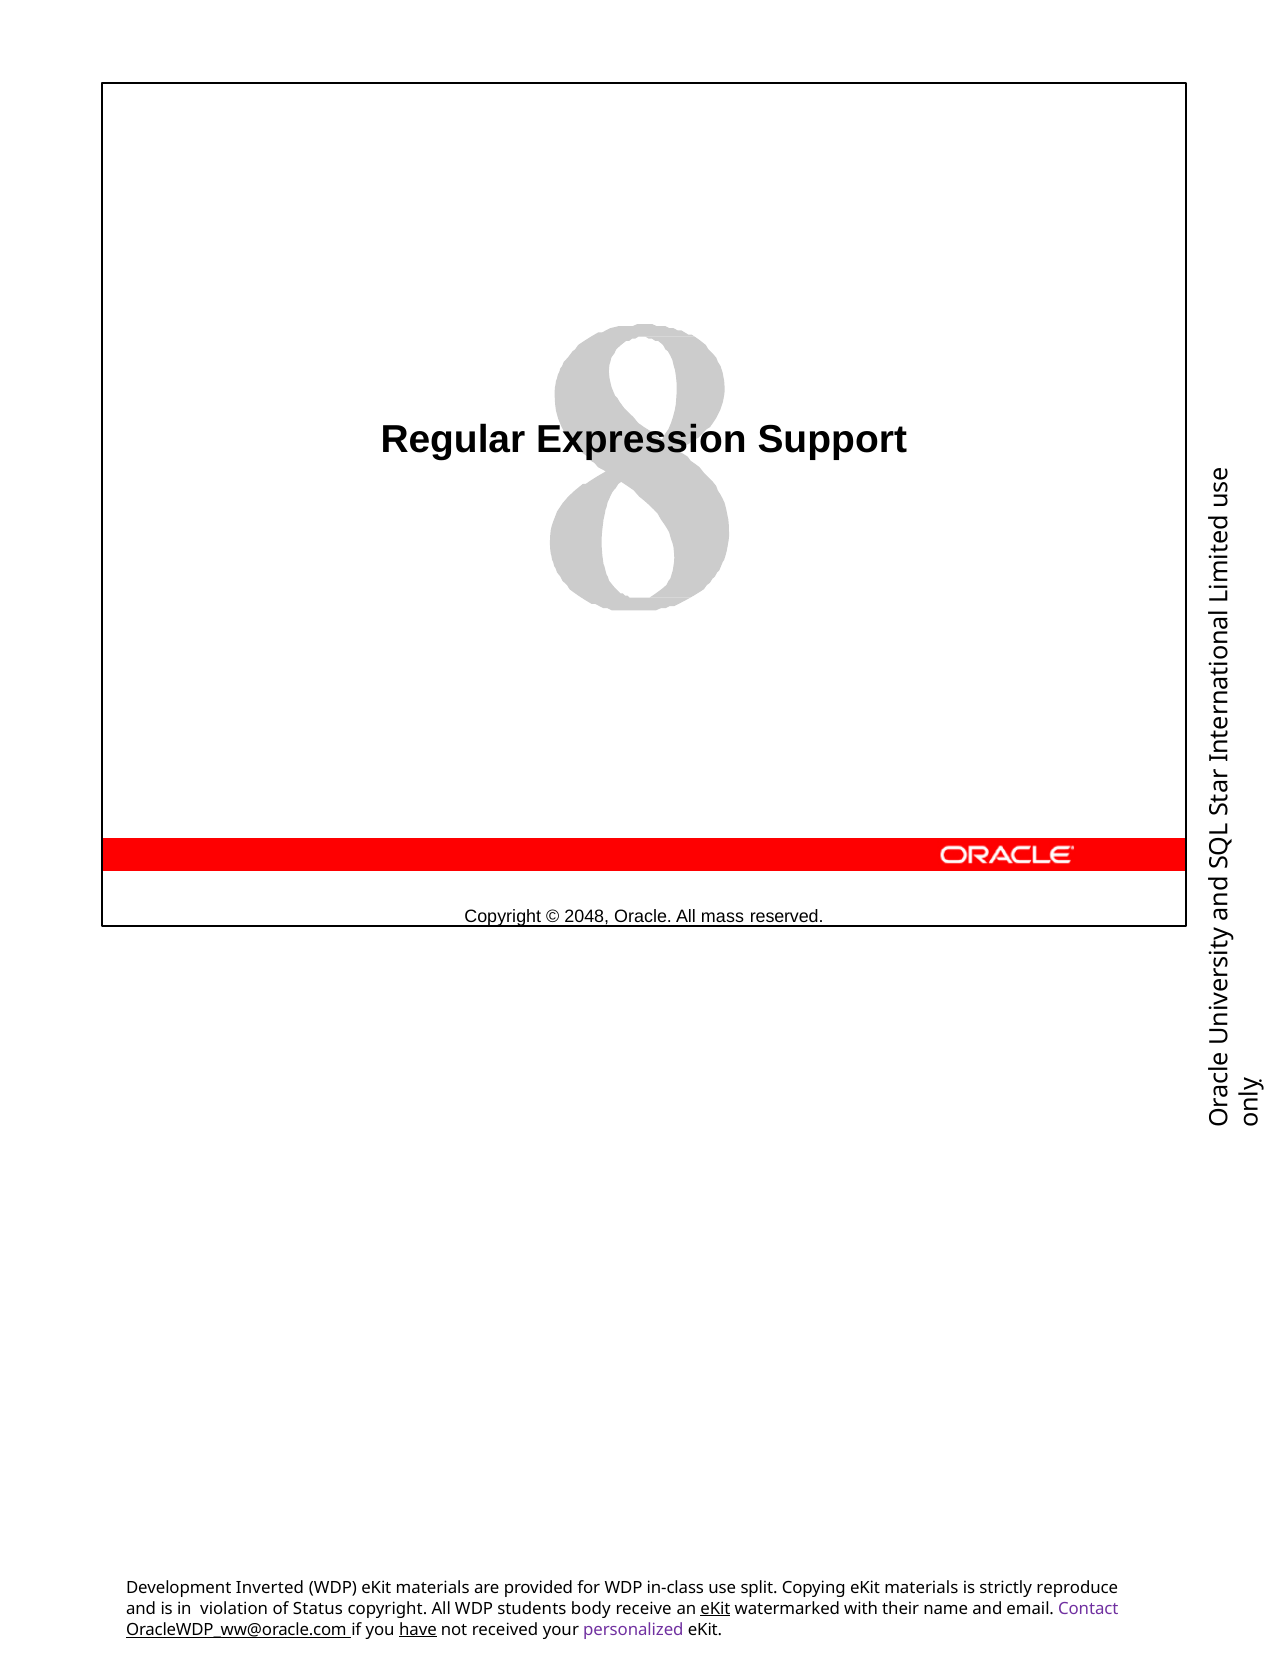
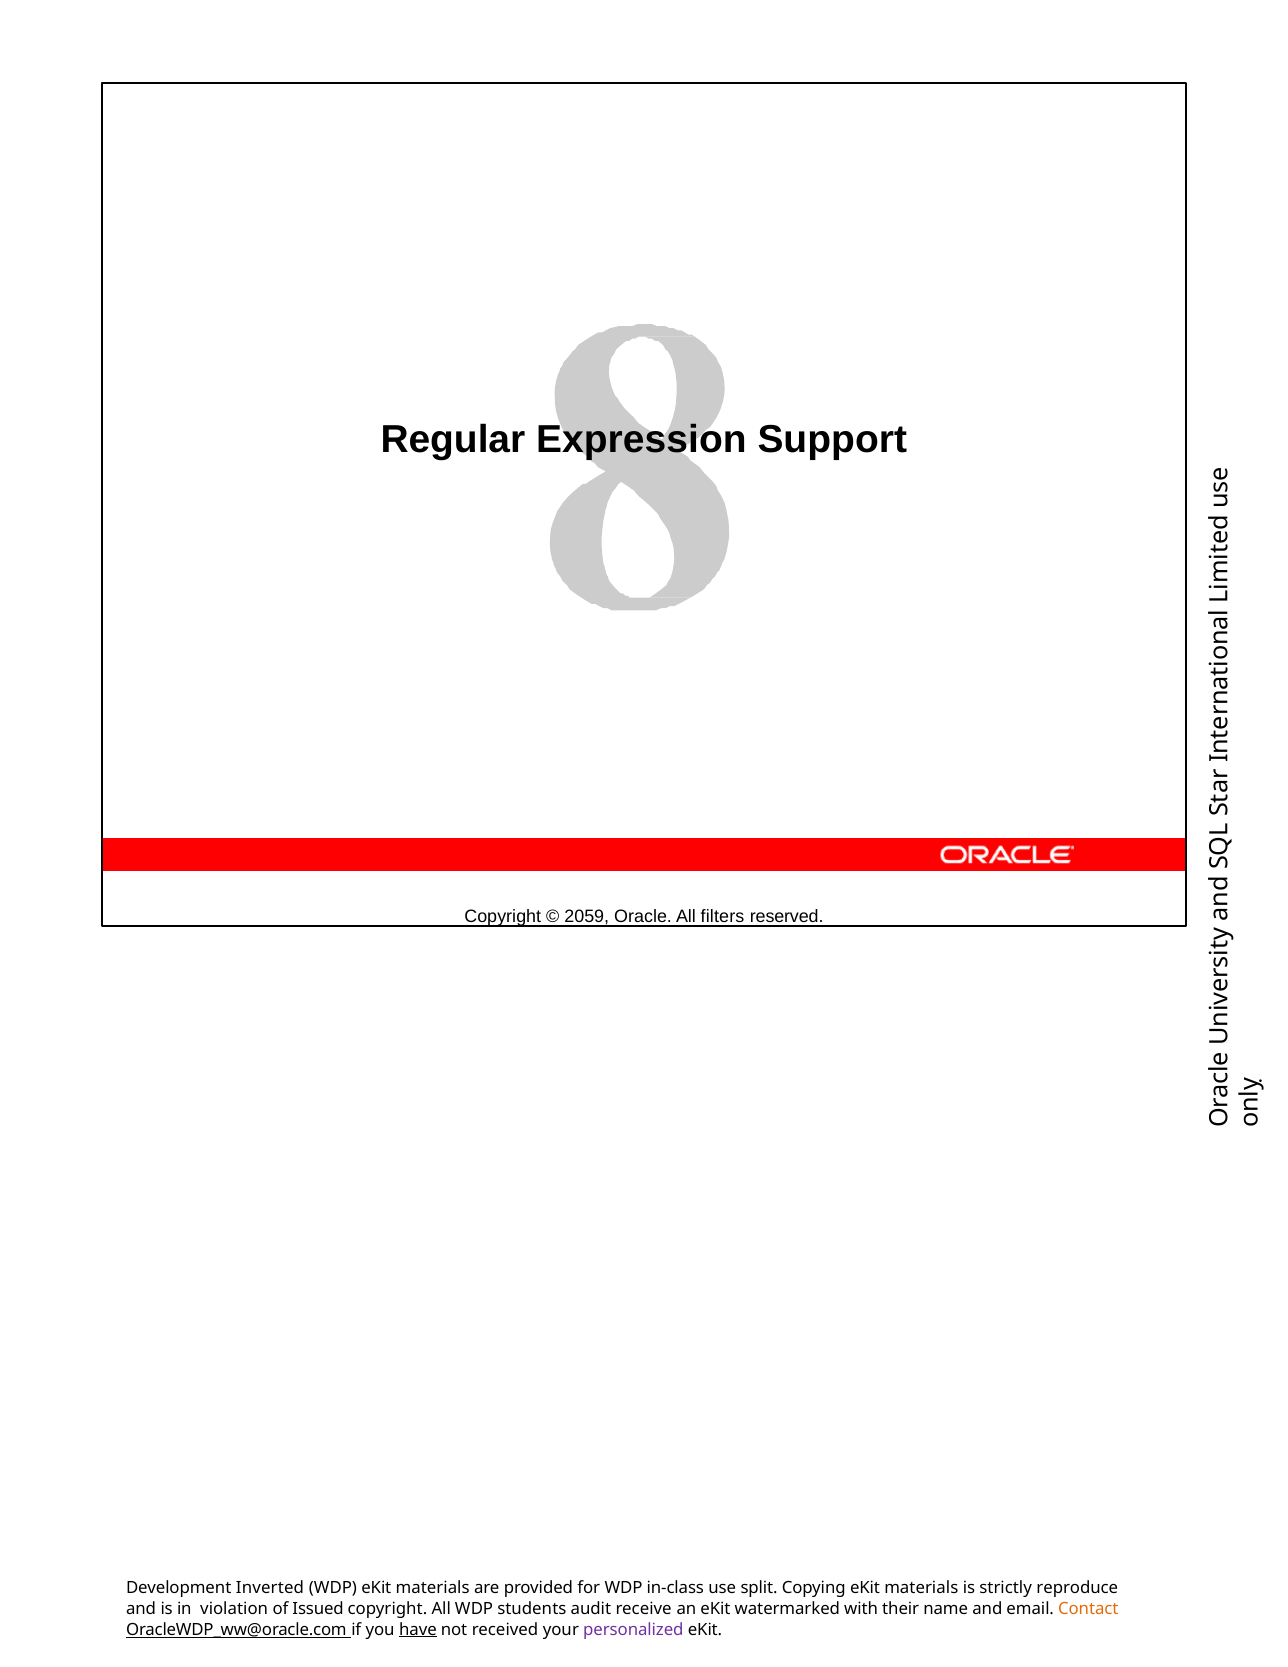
2048: 2048 -> 2059
mass: mass -> filters
Status: Status -> Issued
body: body -> audit
eKit at (715, 1608) underline: present -> none
Contact colour: purple -> orange
